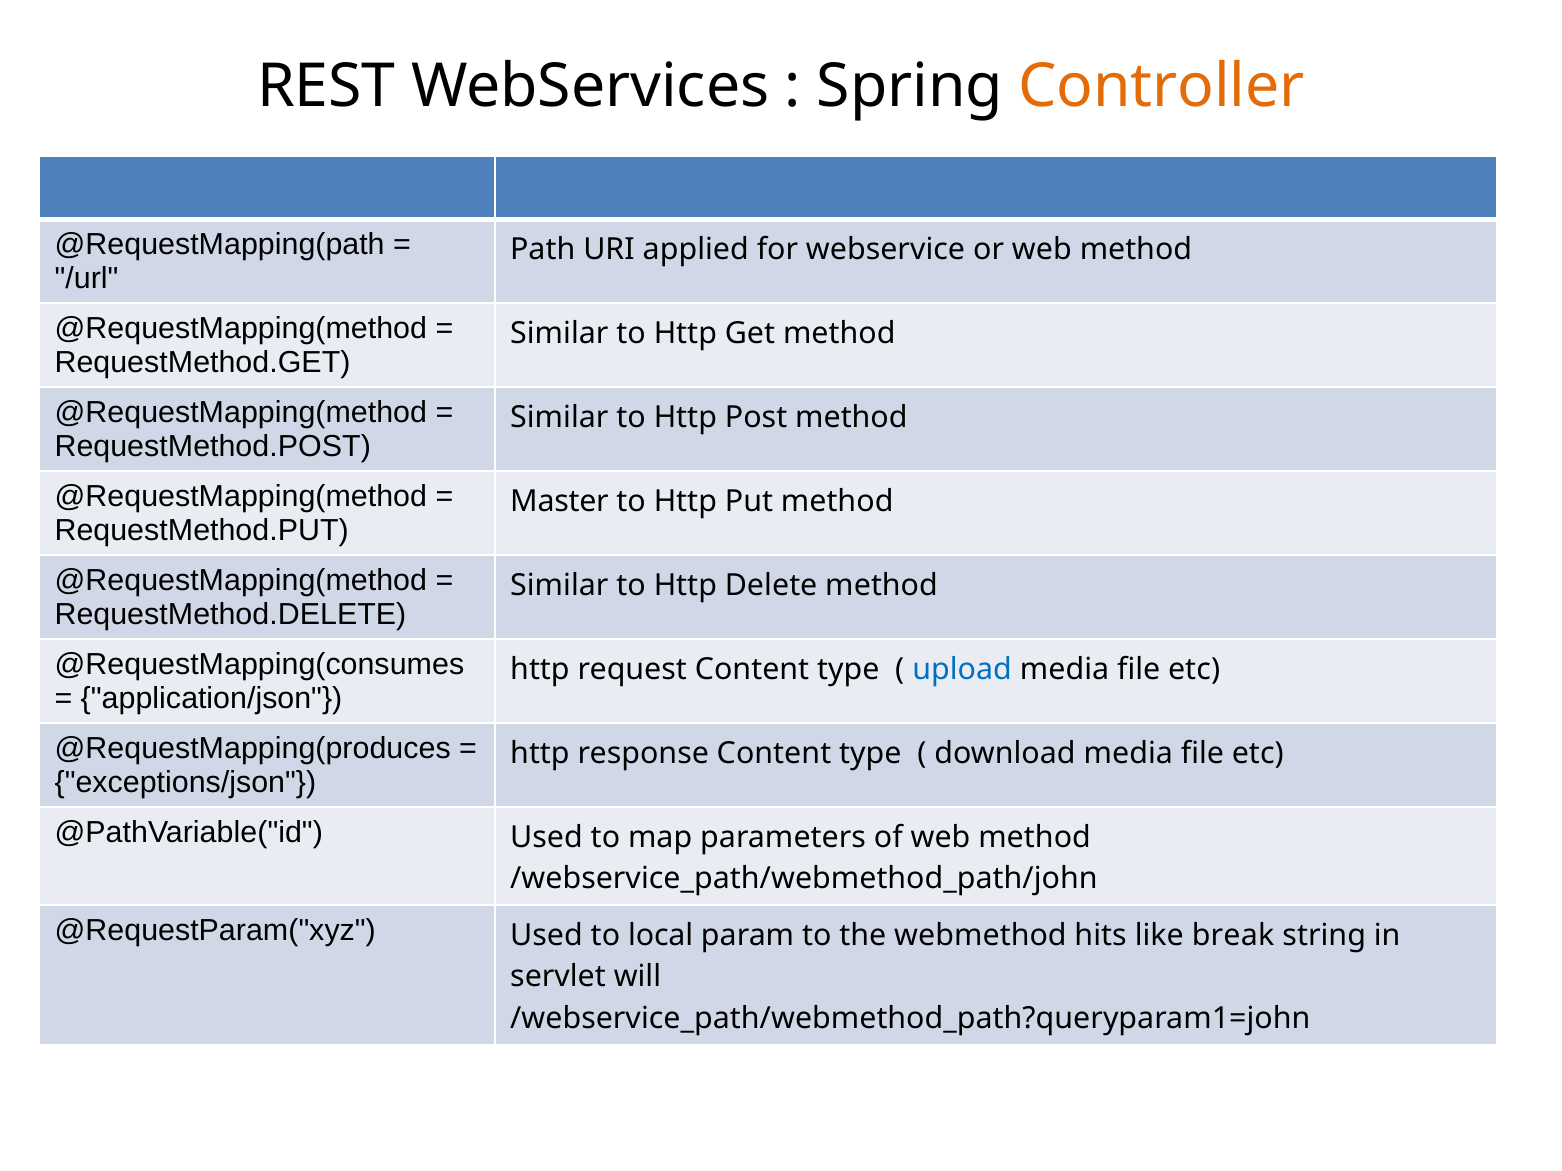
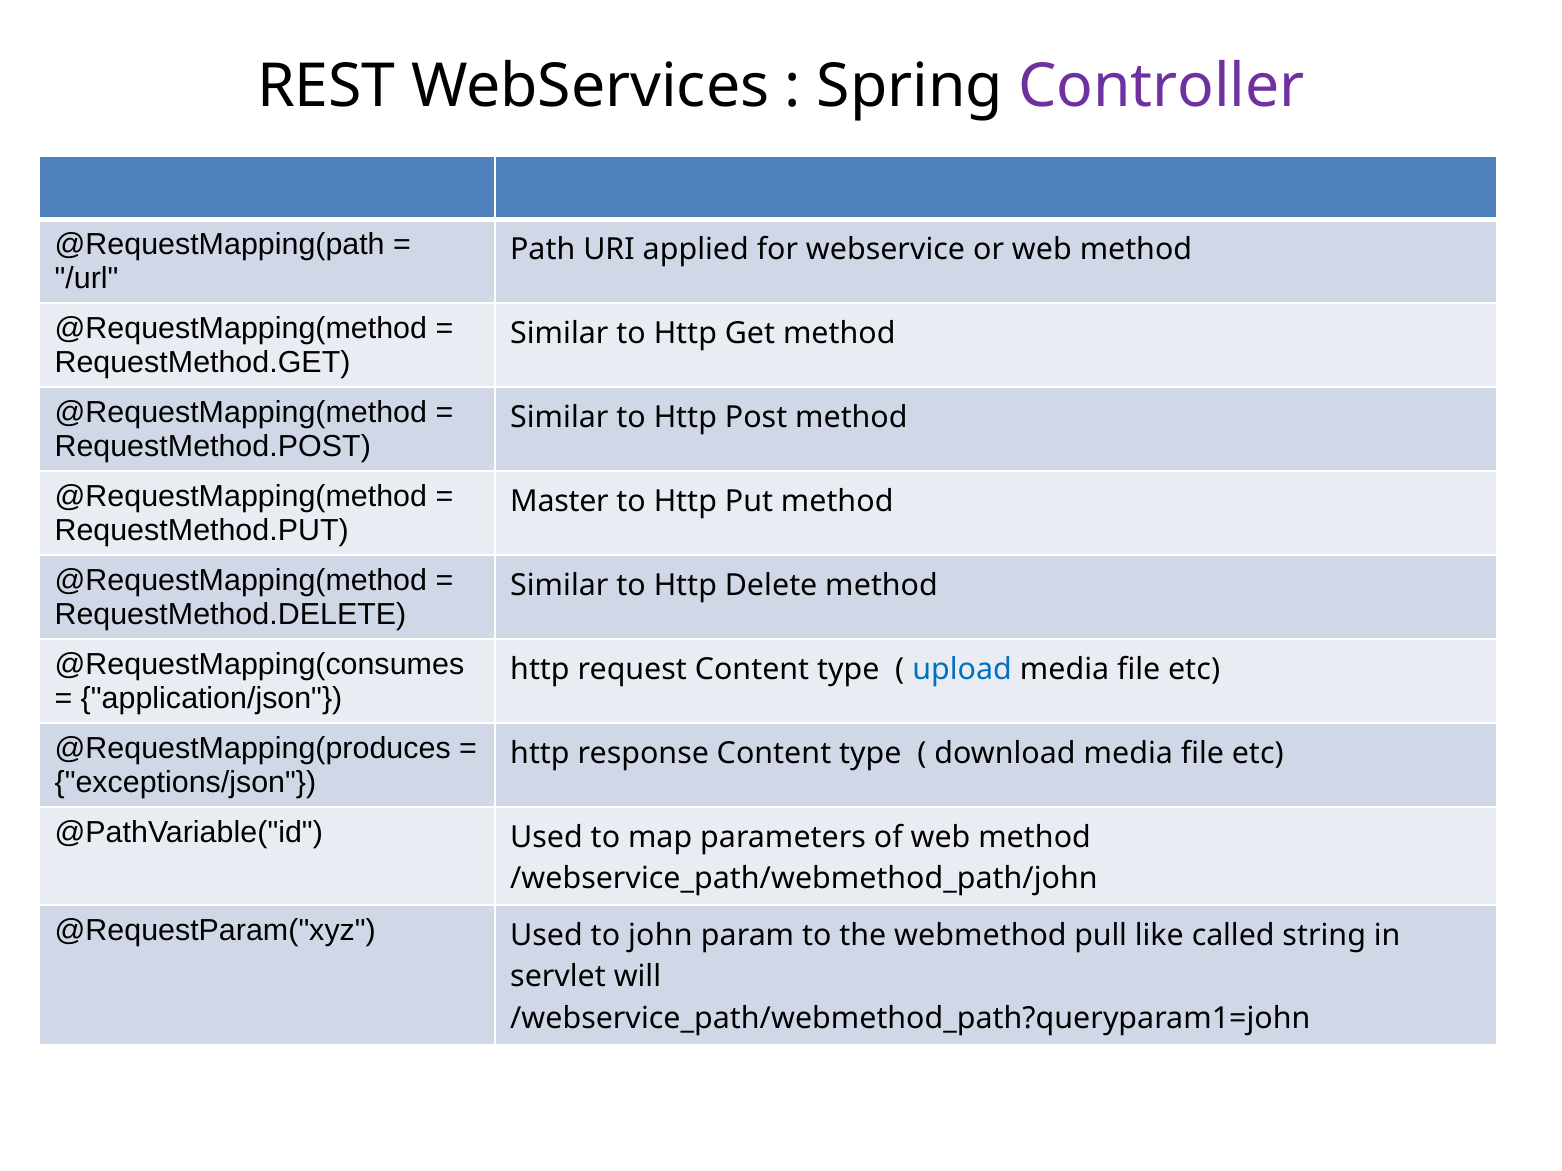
Controller colour: orange -> purple
local: local -> john
hits: hits -> pull
break: break -> called
